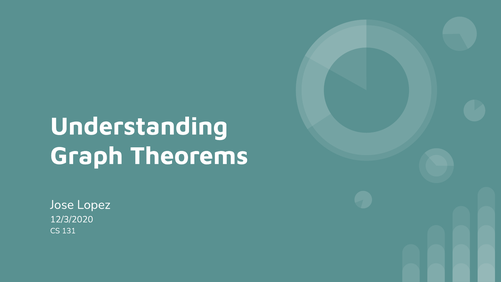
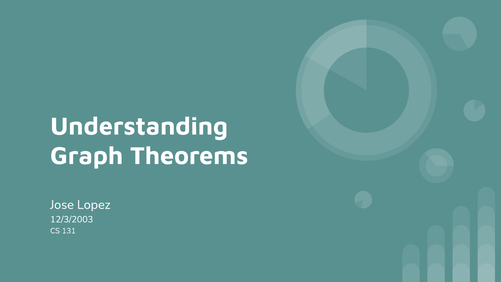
12/3/2020: 12/3/2020 -> 12/3/2003
